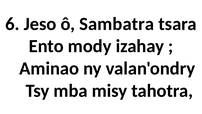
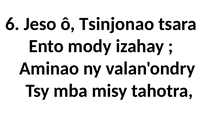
Sambatra: Sambatra -> Tsinjonao
